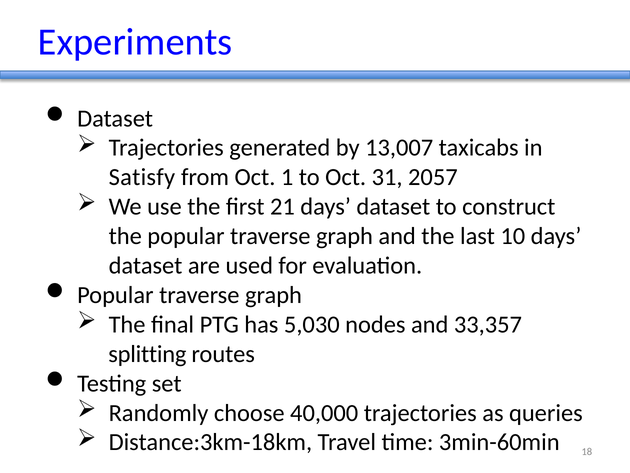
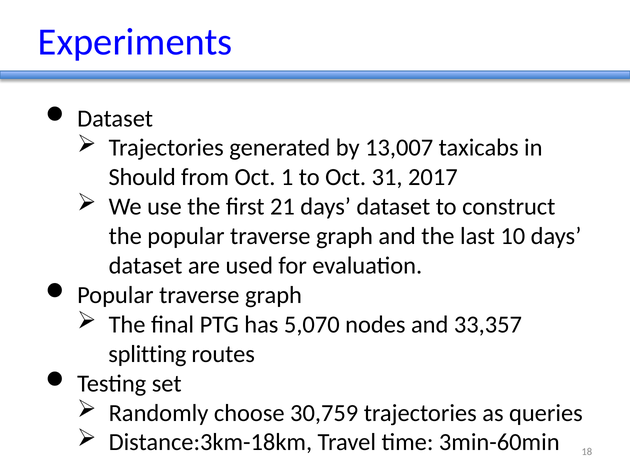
Satisfy: Satisfy -> Should
2057: 2057 -> 2017
5,030: 5,030 -> 5,070
40,000: 40,000 -> 30,759
